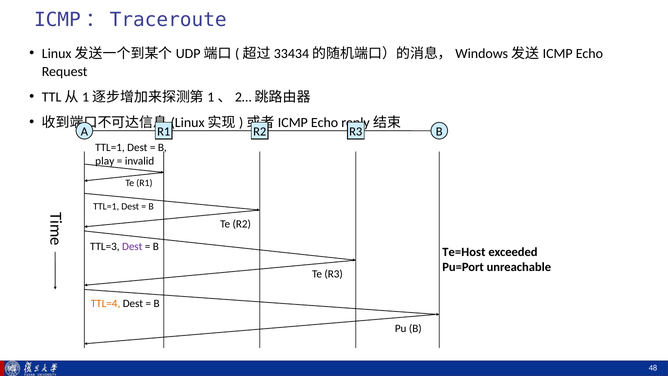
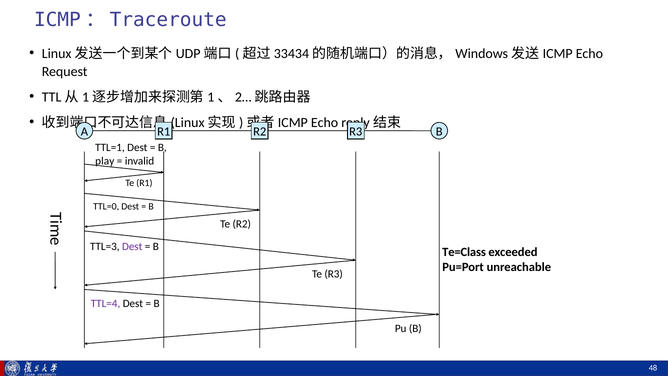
TTL=1 at (106, 206): TTL=1 -> TTL=0
Te=Host: Te=Host -> Te=Class
TTL=4 colour: orange -> purple
